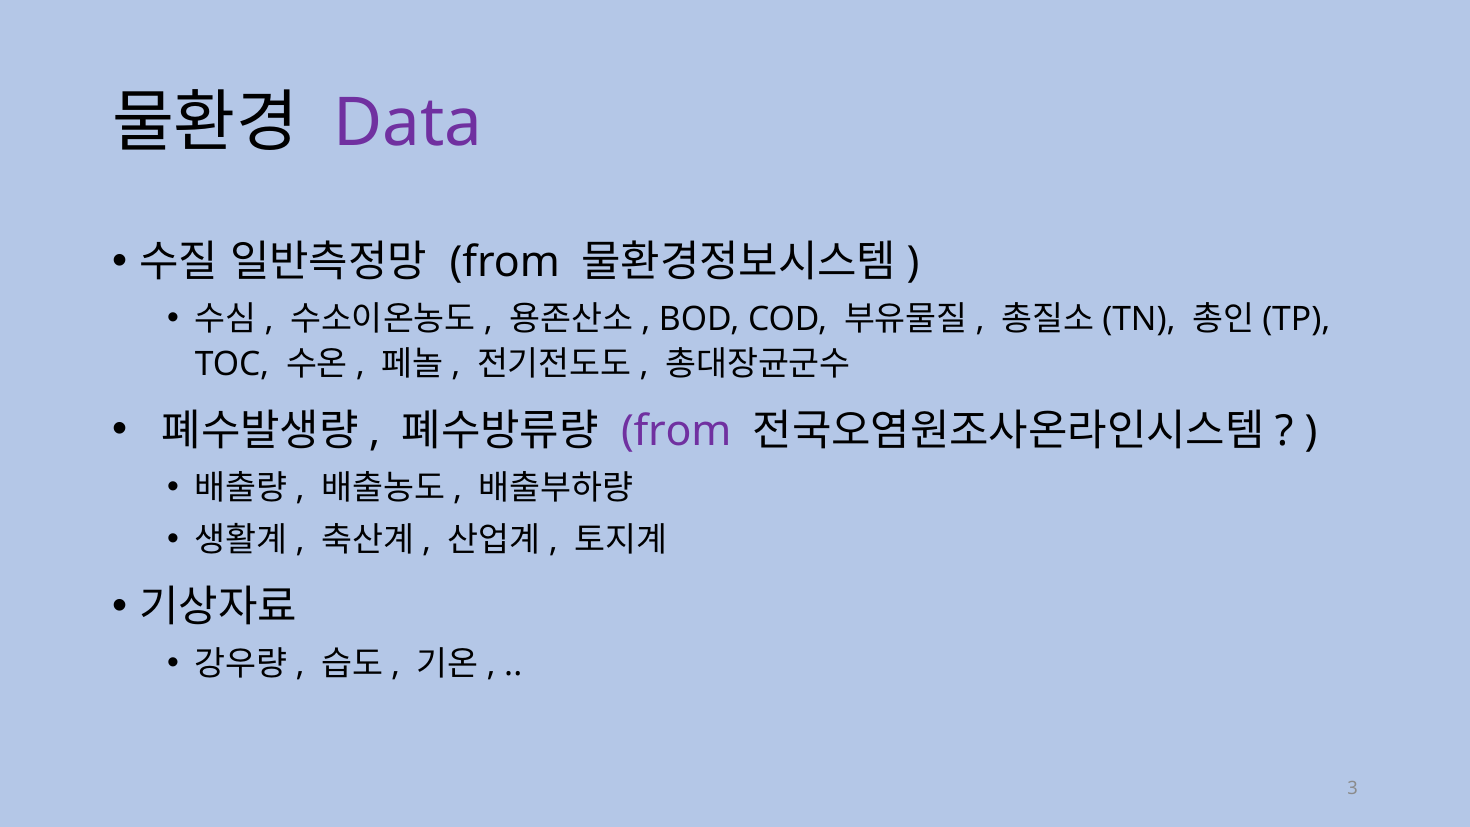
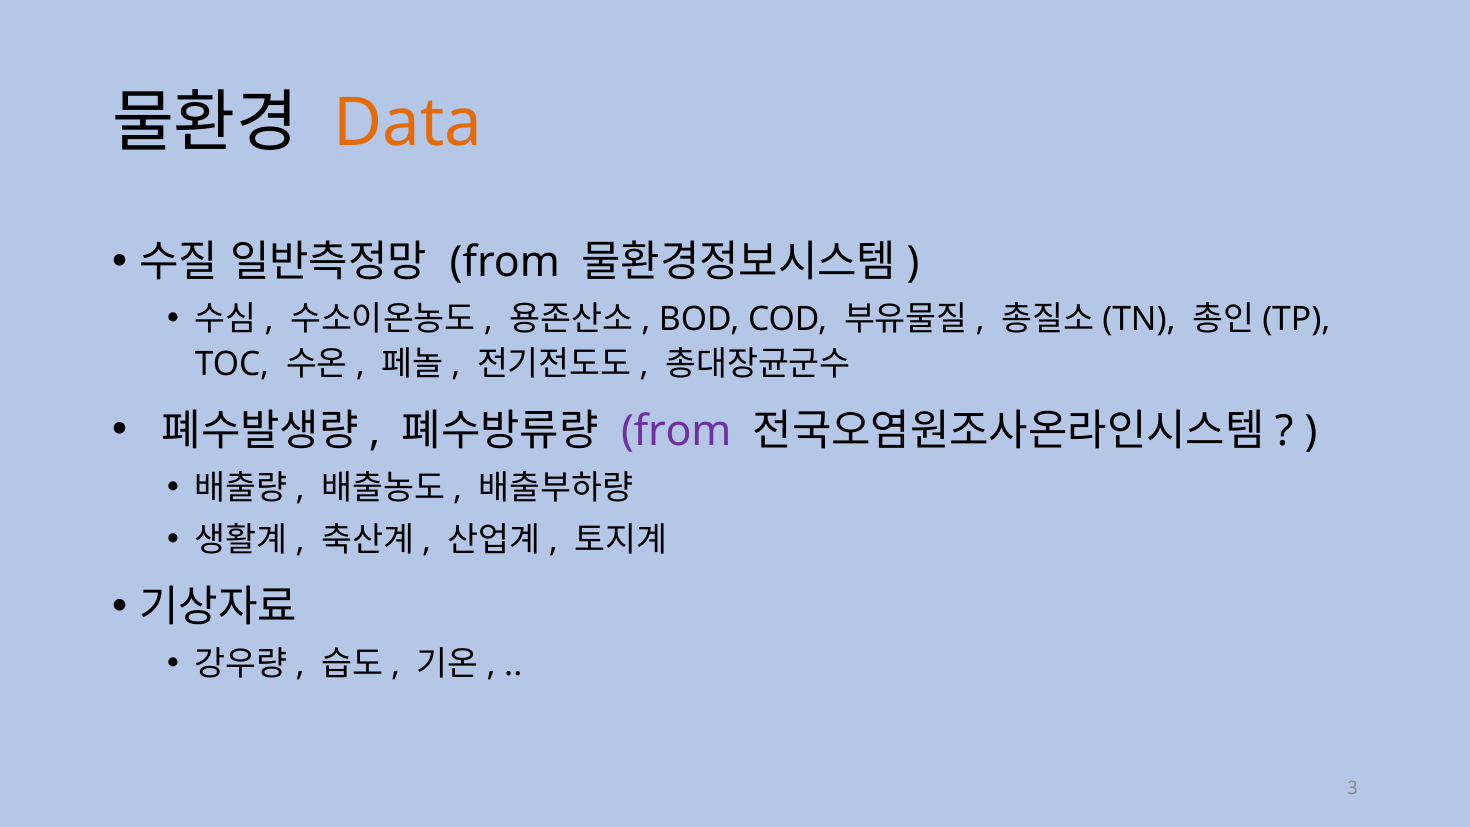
Data colour: purple -> orange
